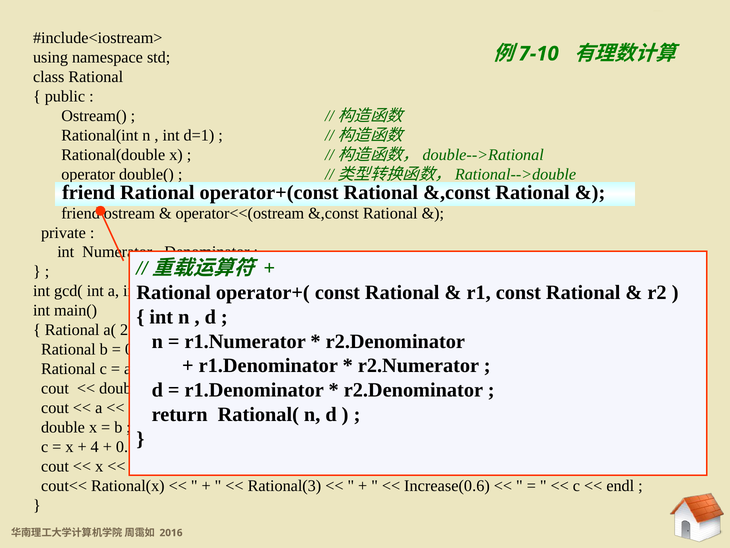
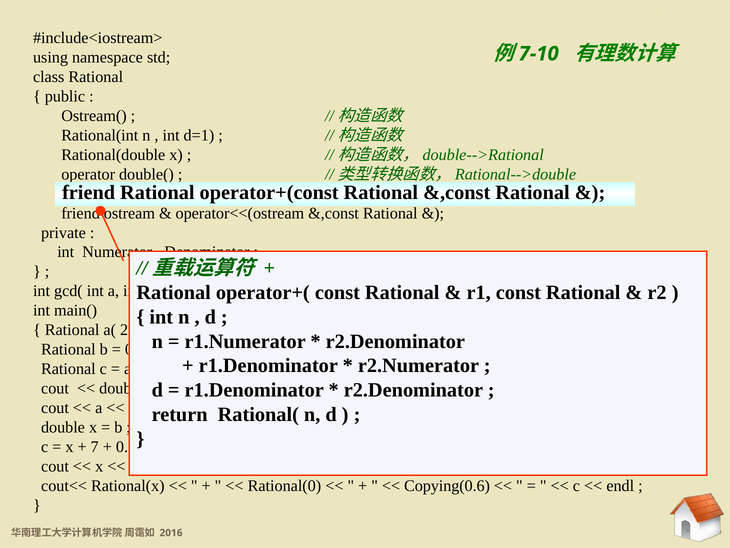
4 at (95, 446): 4 -> 7
Rational(3: Rational(3 -> Rational(0
Increase(0.6: Increase(0.6 -> Copying(0.6
